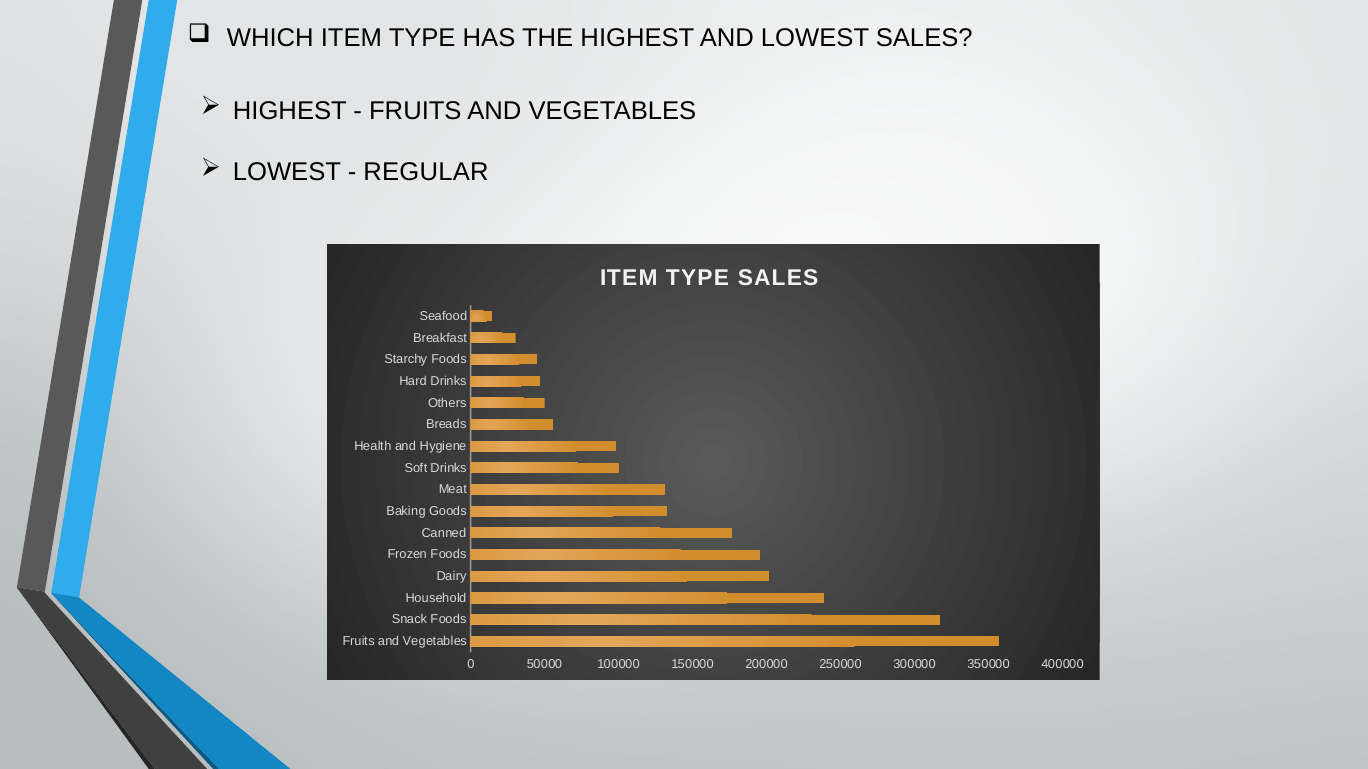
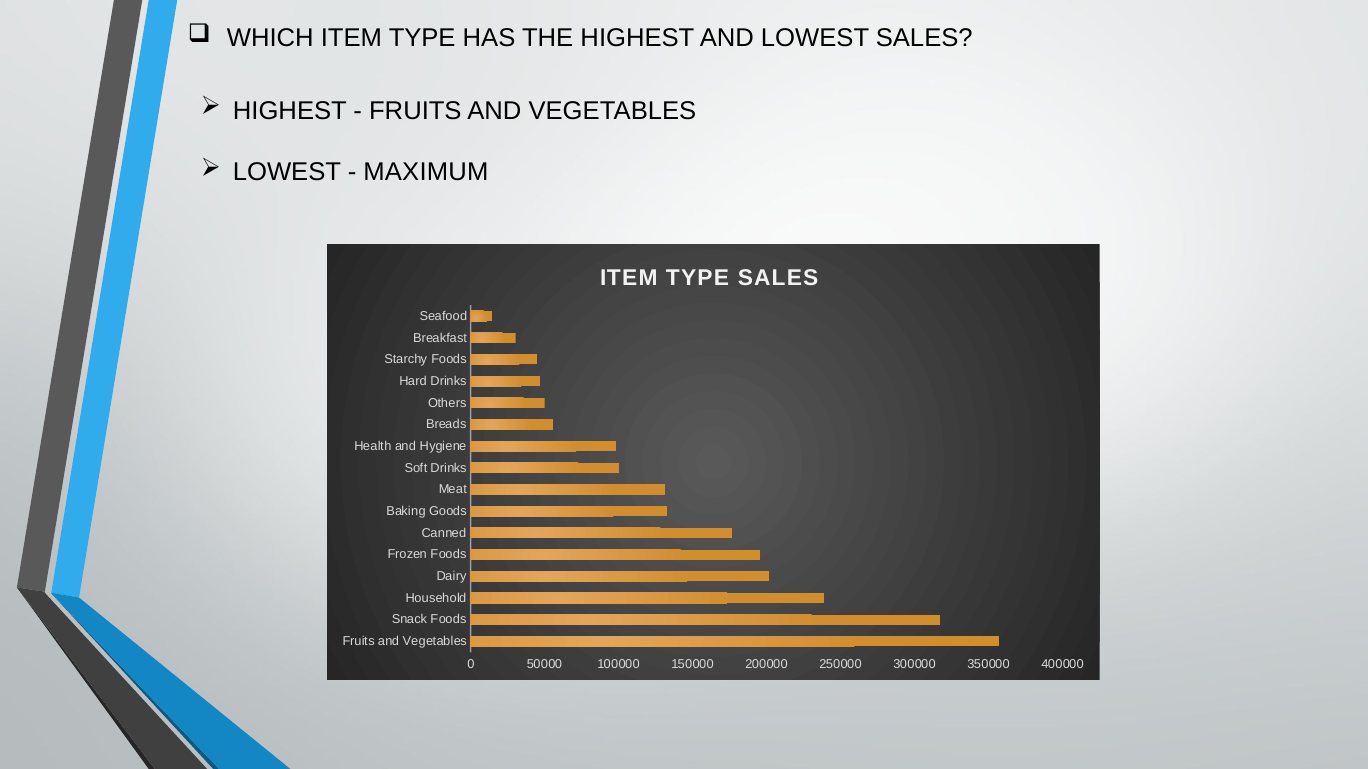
REGULAR: REGULAR -> MAXIMUM
